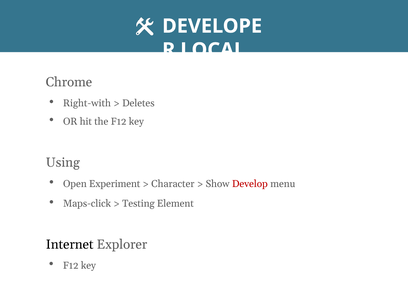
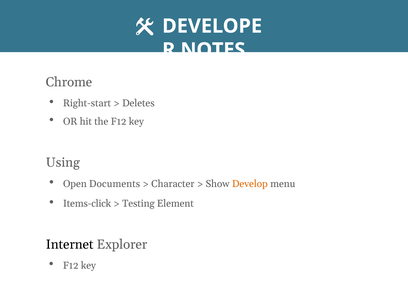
LOCAL: LOCAL -> NOTES
Right-with: Right-with -> Right-start
Experiment: Experiment -> Documents
Develop colour: red -> orange
Maps-click: Maps-click -> Items-click
